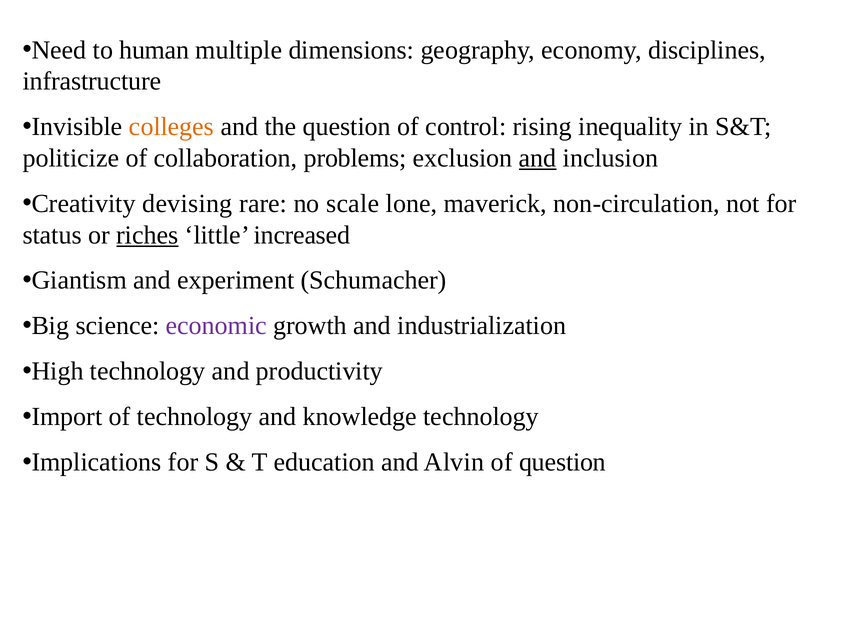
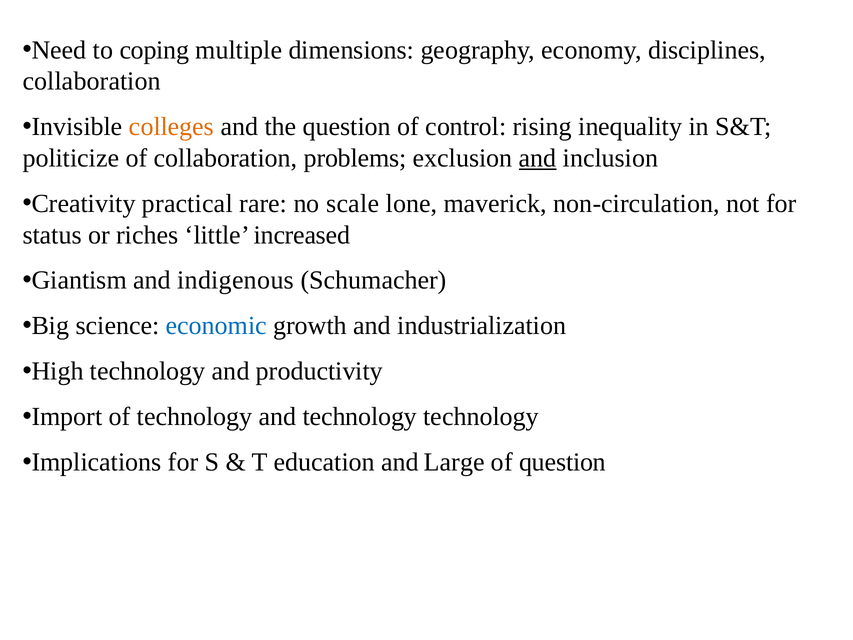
human: human -> coping
infrastructure at (92, 81): infrastructure -> collaboration
devising: devising -> practical
riches underline: present -> none
experiment: experiment -> indigenous
economic colour: purple -> blue
and knowledge: knowledge -> technology
Alvin: Alvin -> Large
